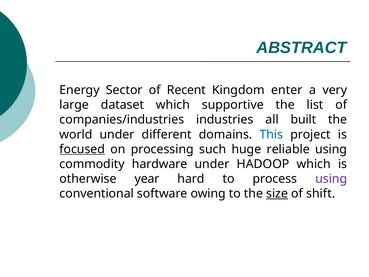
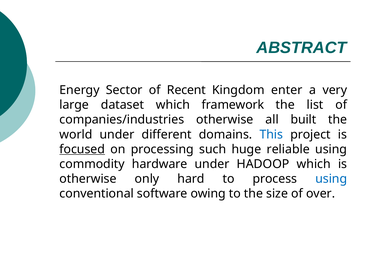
supportive: supportive -> framework
companies/industries industries: industries -> otherwise
year: year -> only
using at (331, 179) colour: purple -> blue
size underline: present -> none
shift: shift -> over
